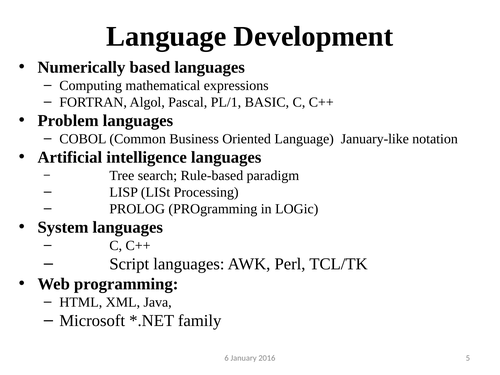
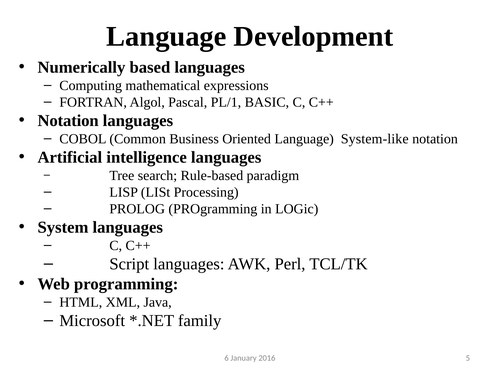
Problem at (68, 121): Problem -> Notation
January-like: January-like -> System-like
